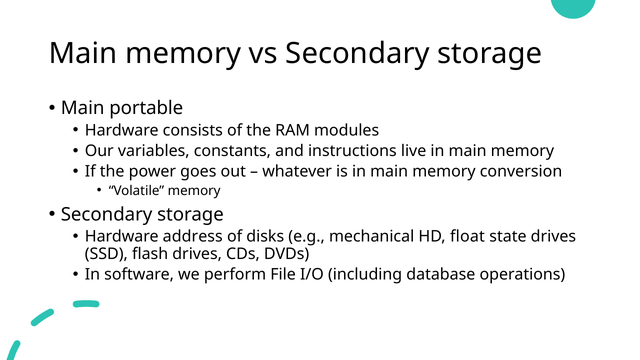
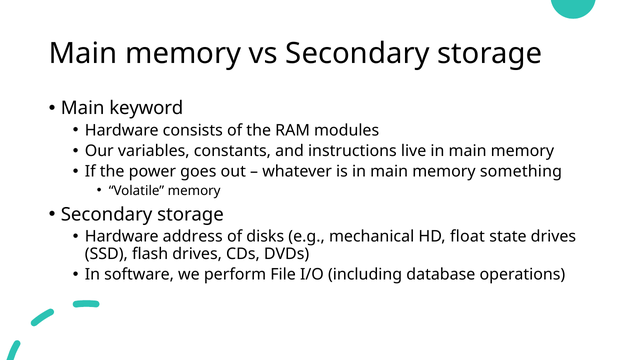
portable: portable -> keyword
conversion: conversion -> something
